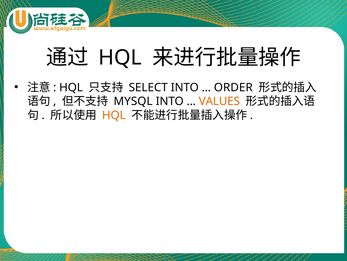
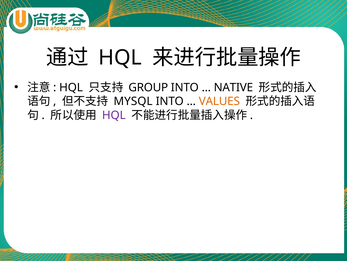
SELECT: SELECT -> GROUP
ORDER: ORDER -> NATIVE
HQL at (114, 115) colour: orange -> purple
